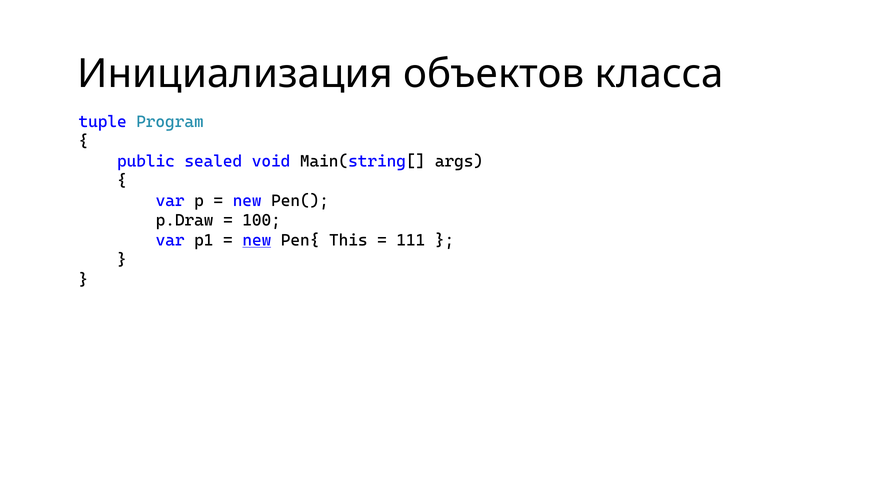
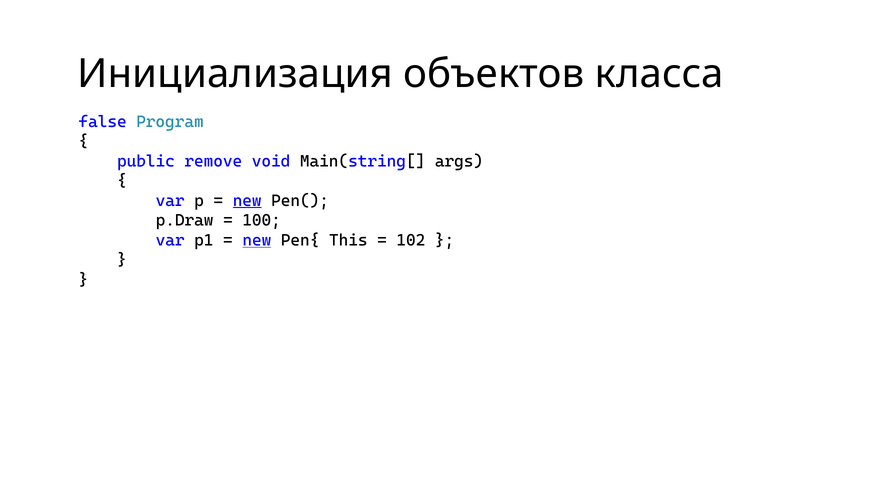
tuple: tuple -> false
sealed: sealed -> remove
new at (247, 201) underline: none -> present
111: 111 -> 102
